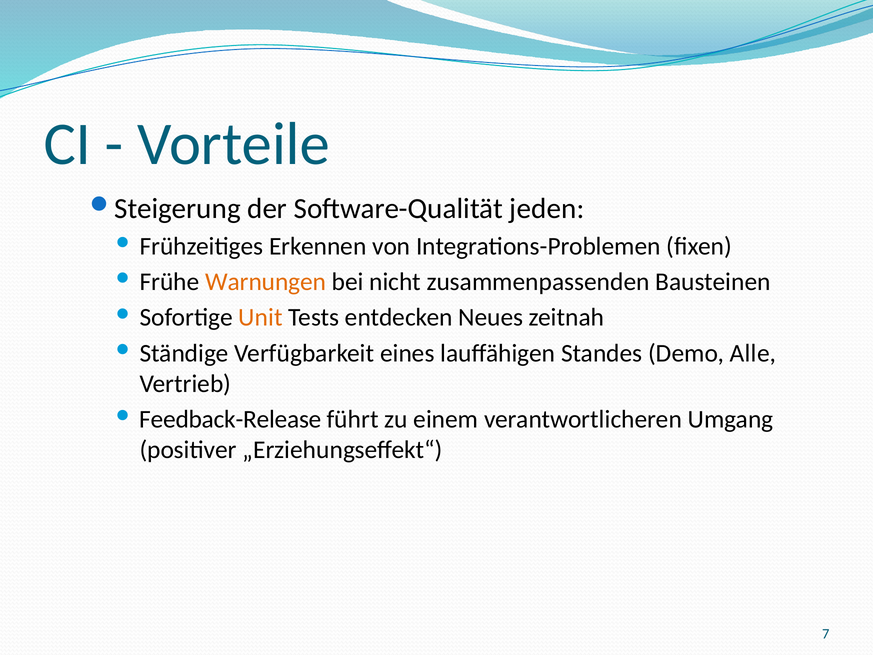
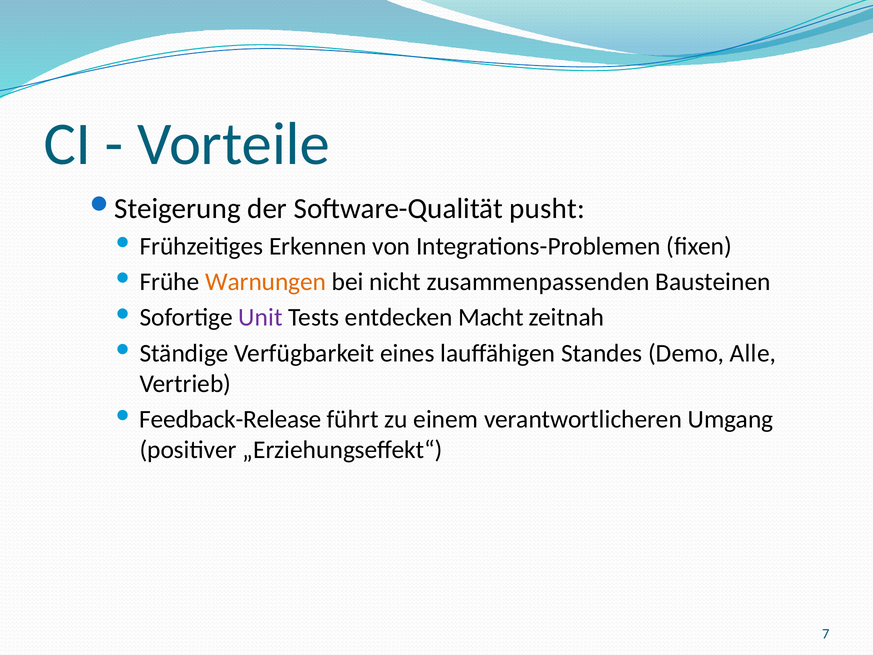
jeden: jeden -> pusht
Unit colour: orange -> purple
Neues: Neues -> Macht
